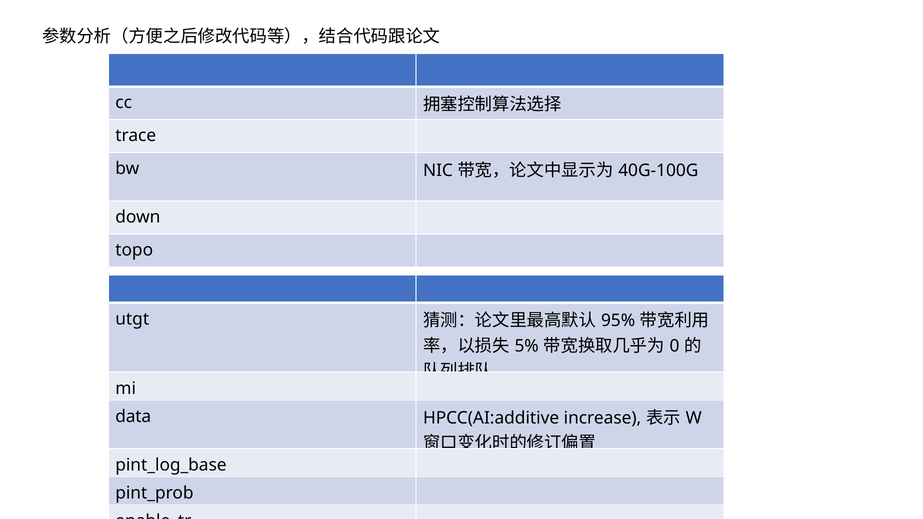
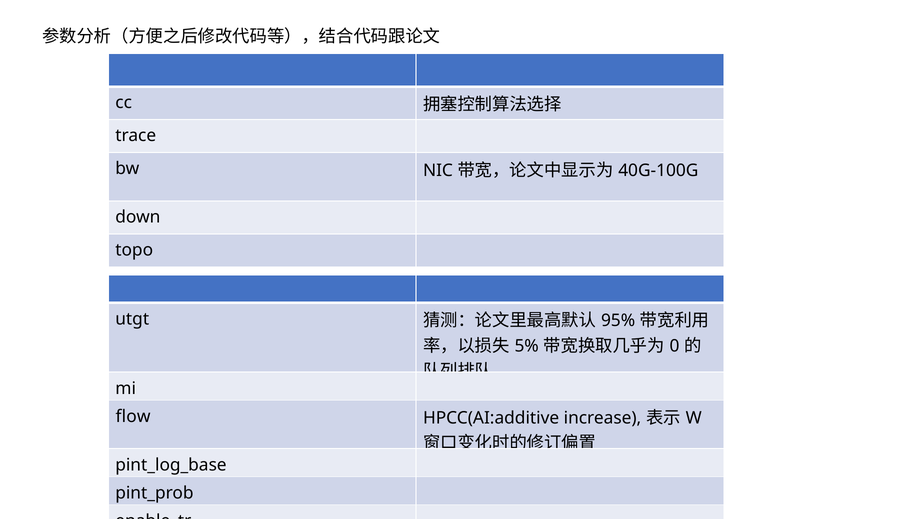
data: data -> flow
